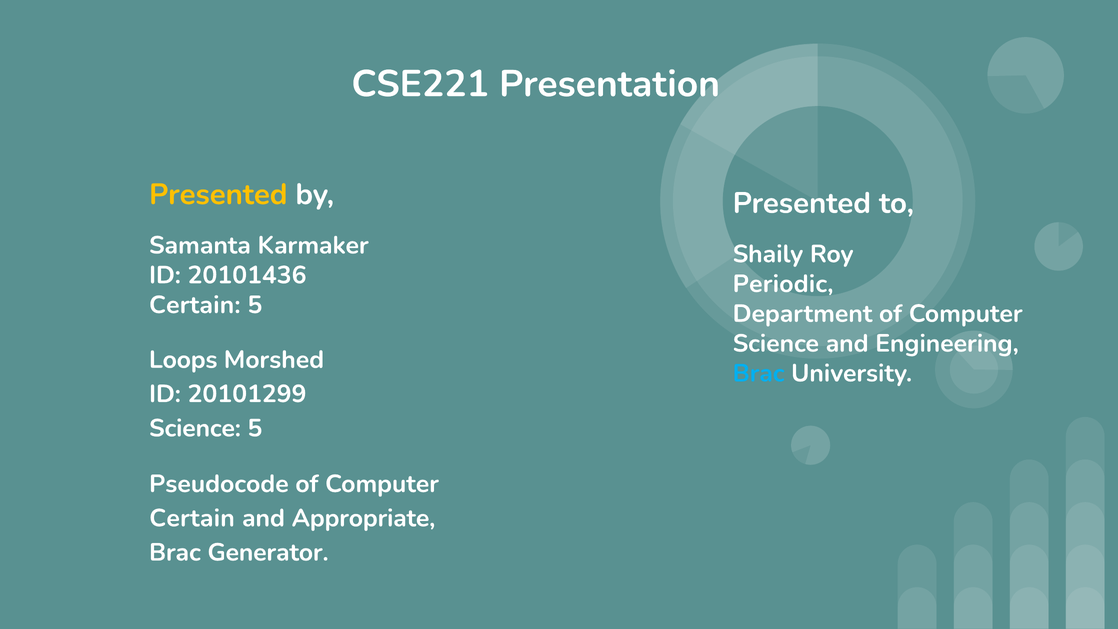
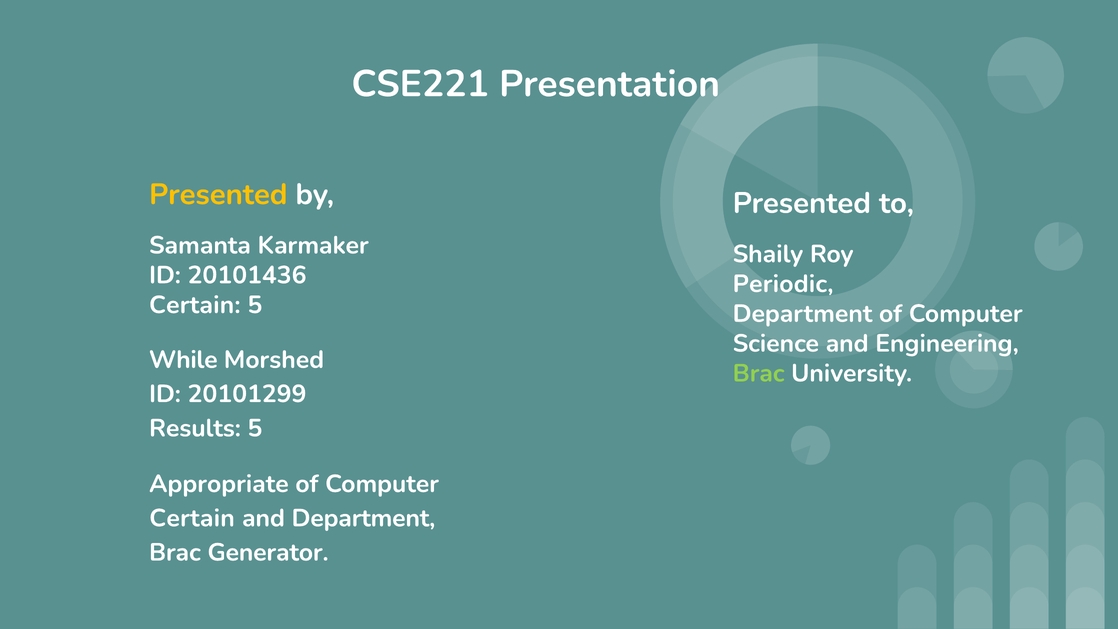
Loops: Loops -> While
Brac at (759, 373) colour: light blue -> light green
Science at (195, 428): Science -> Results
Pseudocode: Pseudocode -> Appropriate
and Appropriate: Appropriate -> Department
